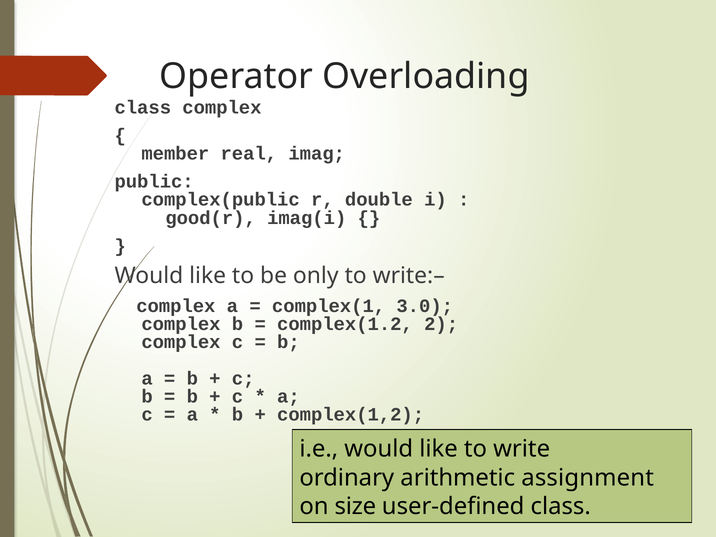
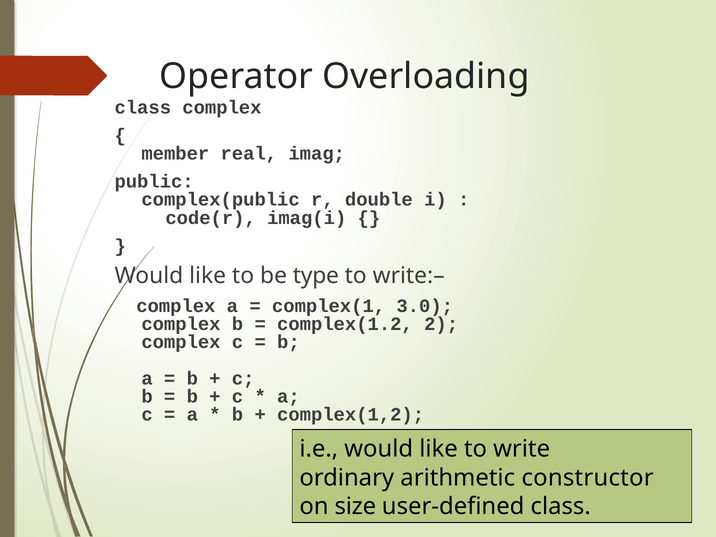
good(r: good(r -> code(r
only: only -> type
assignment: assignment -> constructor
